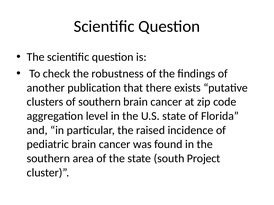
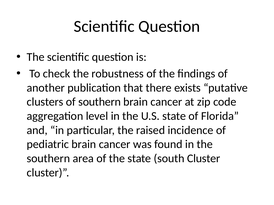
south Project: Project -> Cluster
